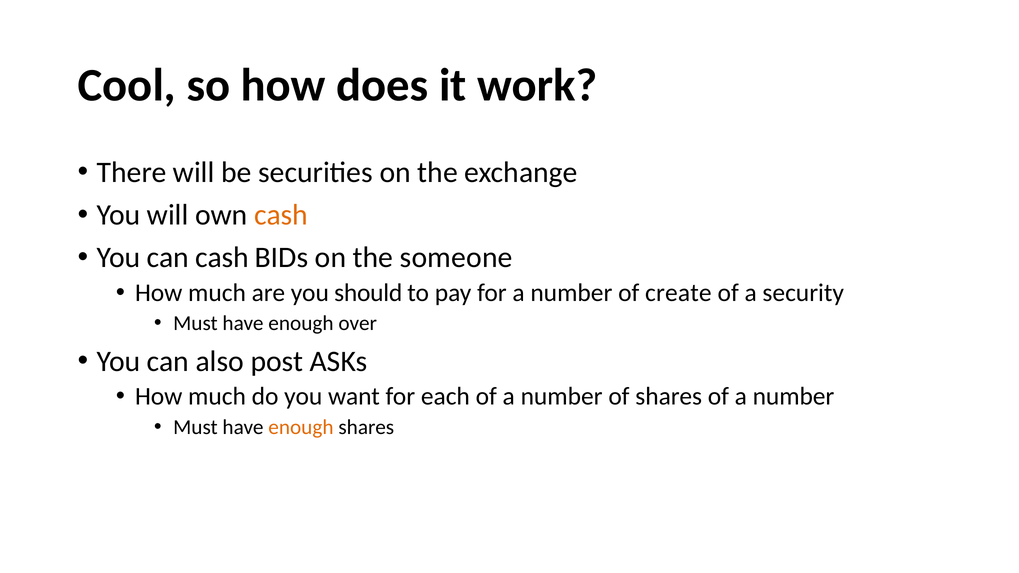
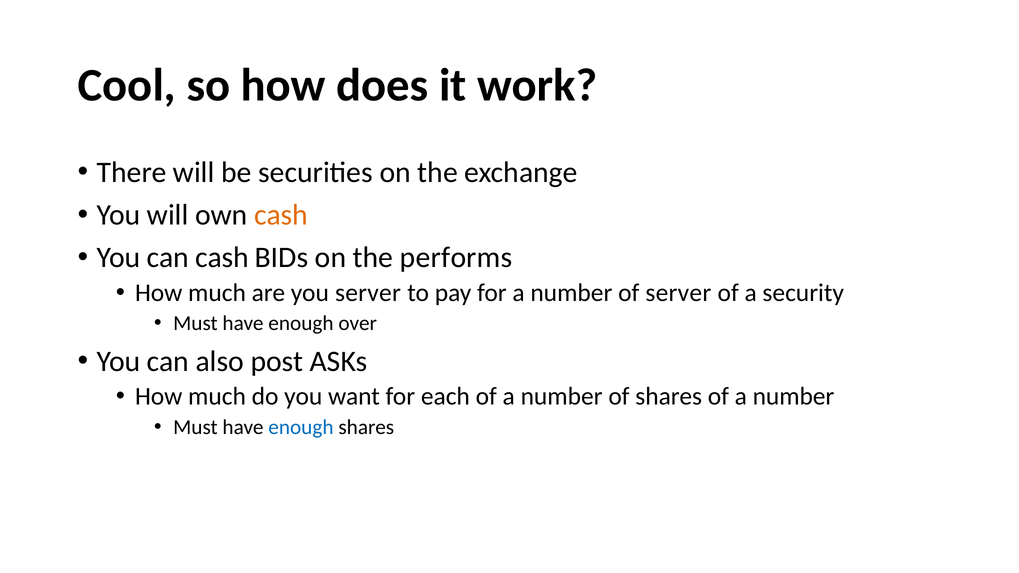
someone: someone -> performs
you should: should -> server
of create: create -> server
enough at (301, 427) colour: orange -> blue
